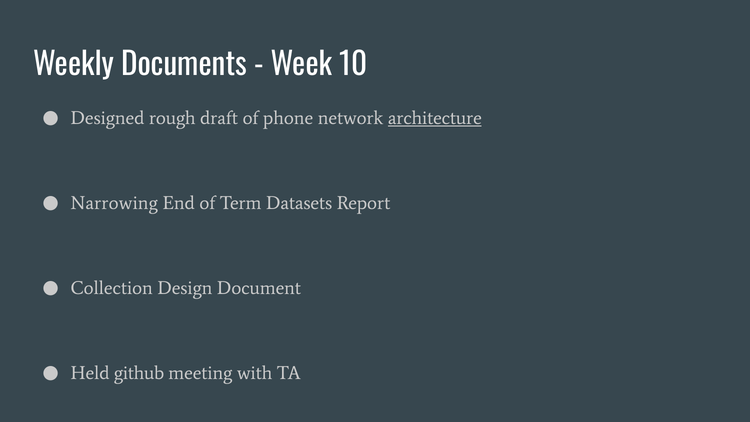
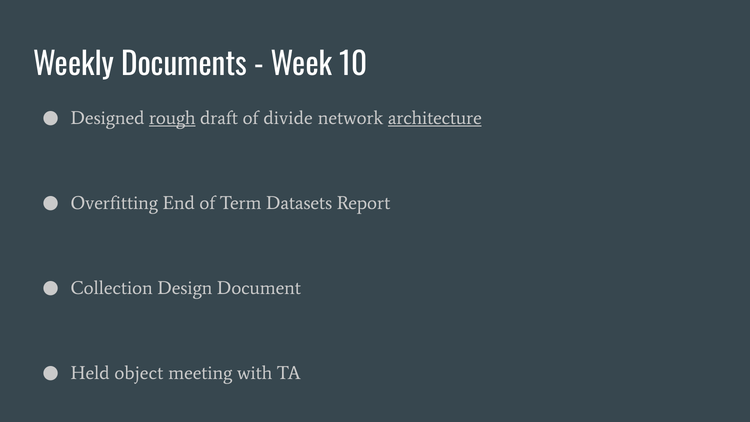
rough underline: none -> present
phone: phone -> divide
Narrowing: Narrowing -> Overfitting
github: github -> object
